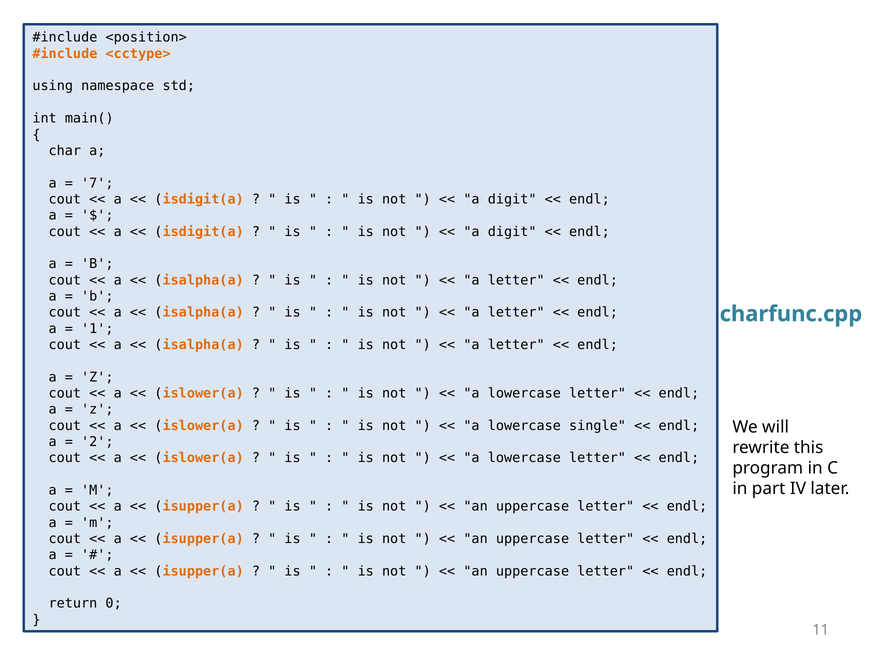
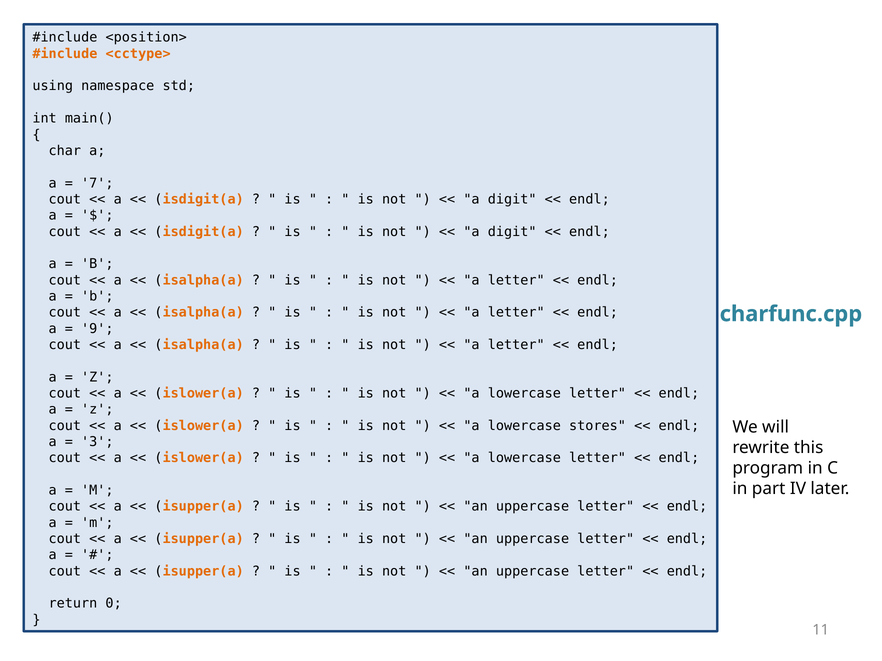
1: 1 -> 9
single: single -> stores
2: 2 -> 3
